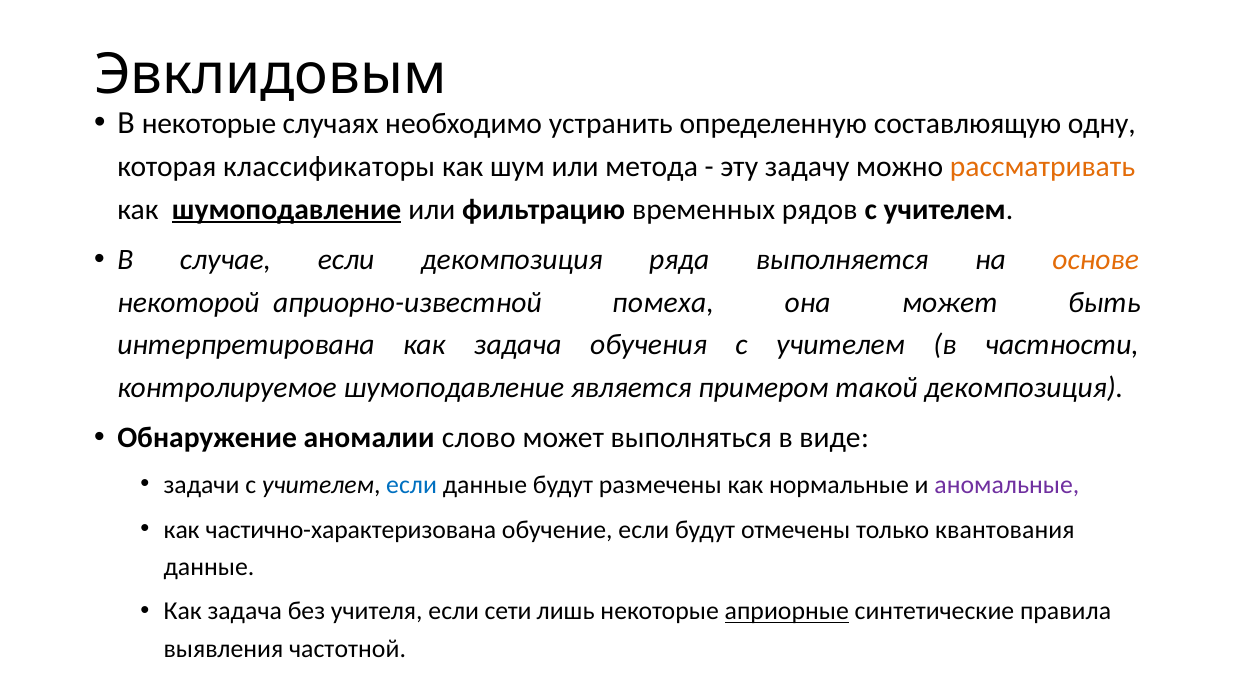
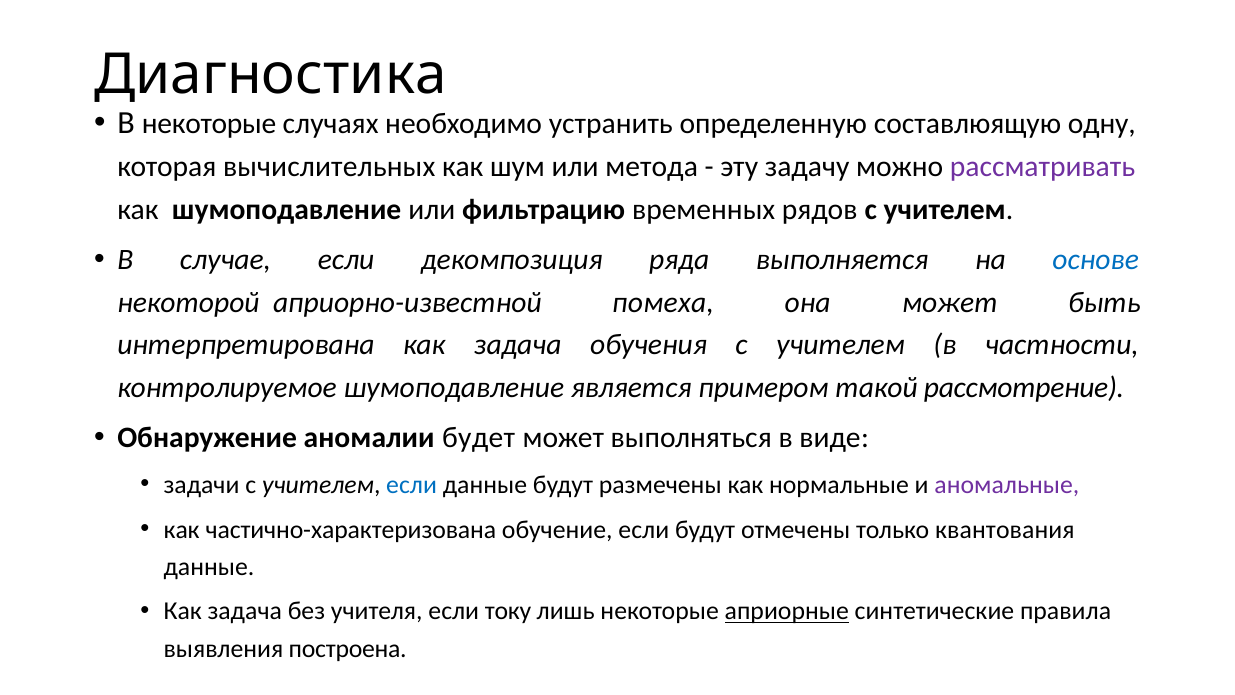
Эвклидовым: Эвклидовым -> Диагностика
классификаторы: классификаторы -> вычислительных
рассматривать colour: orange -> purple
шумоподавление at (287, 210) underline: present -> none
основе colour: orange -> blue
такой декомпозиция: декомпозиция -> рассмотрение
слово: слово -> будет
сети: сети -> току
частотной: частотной -> построена
